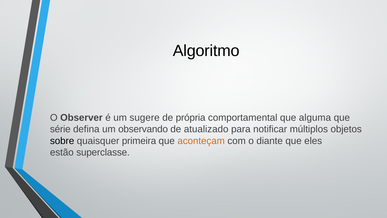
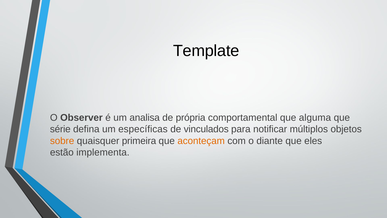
Algoritmo: Algoritmo -> Template
sugere: sugere -> analisa
observando: observando -> específicas
atualizado: atualizado -> vinculados
sobre colour: black -> orange
superclasse: superclasse -> implementa
